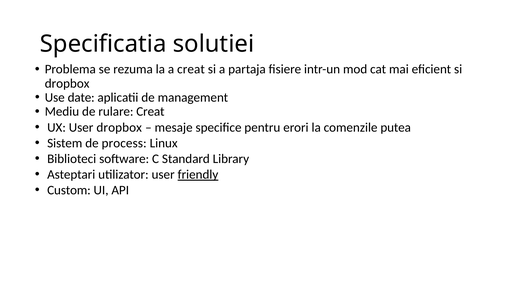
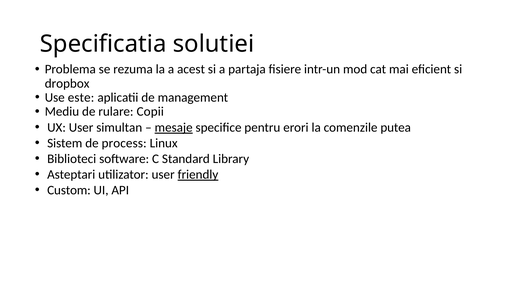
a creat: creat -> acest
date: date -> este
rulare Creat: Creat -> Copii
User dropbox: dropbox -> simultan
mesaje underline: none -> present
